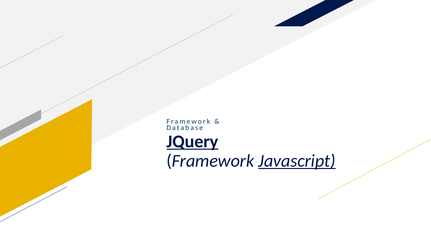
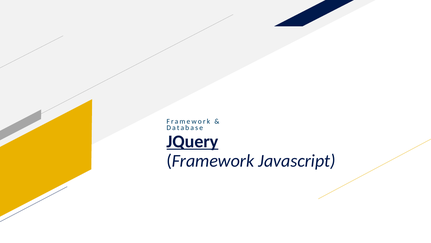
Javascript underline: present -> none
